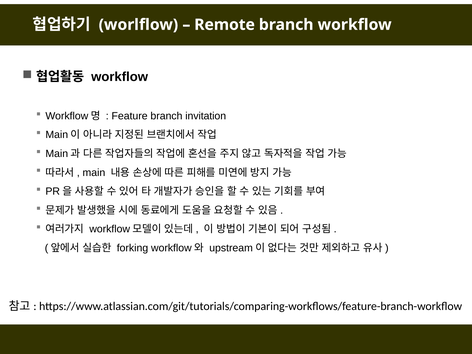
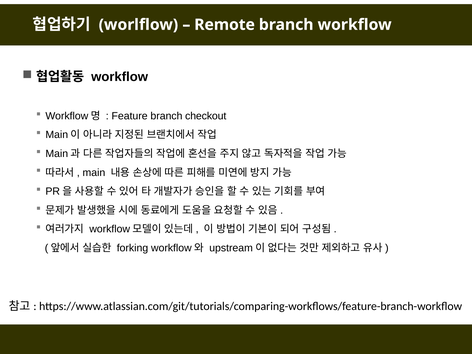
invitation: invitation -> checkout
